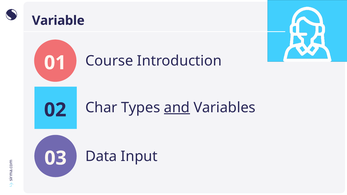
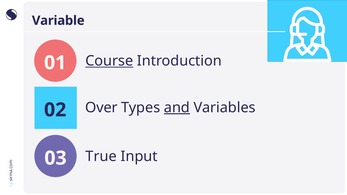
Course underline: none -> present
Char: Char -> Over
Data: Data -> True
